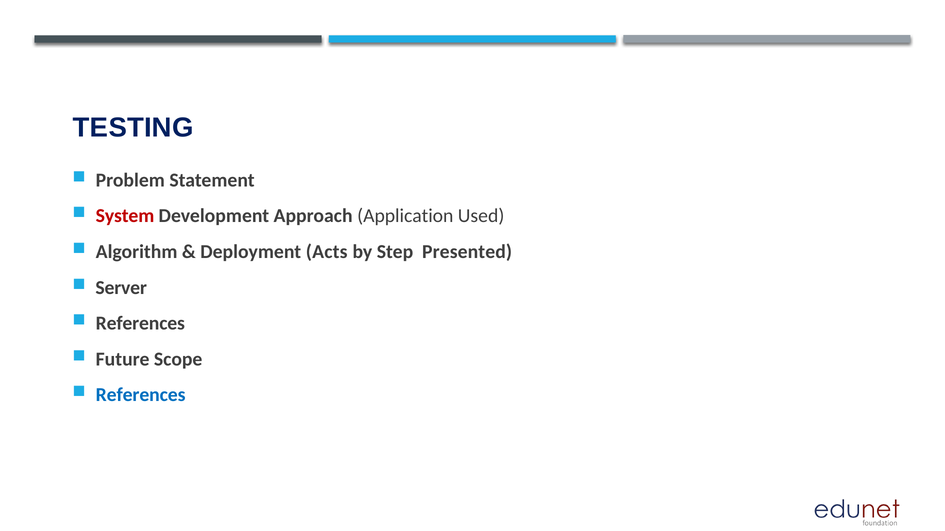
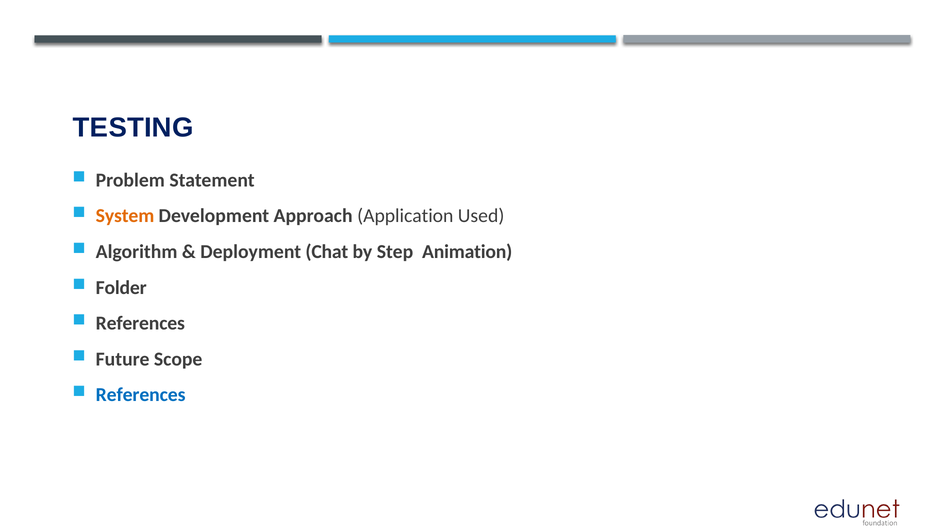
System colour: red -> orange
Acts: Acts -> Chat
Presented: Presented -> Animation
Server: Server -> Folder
